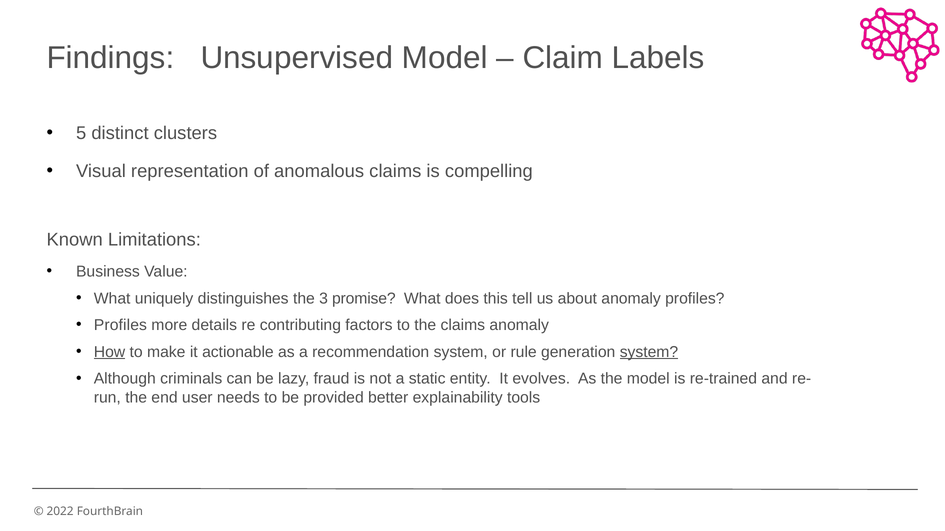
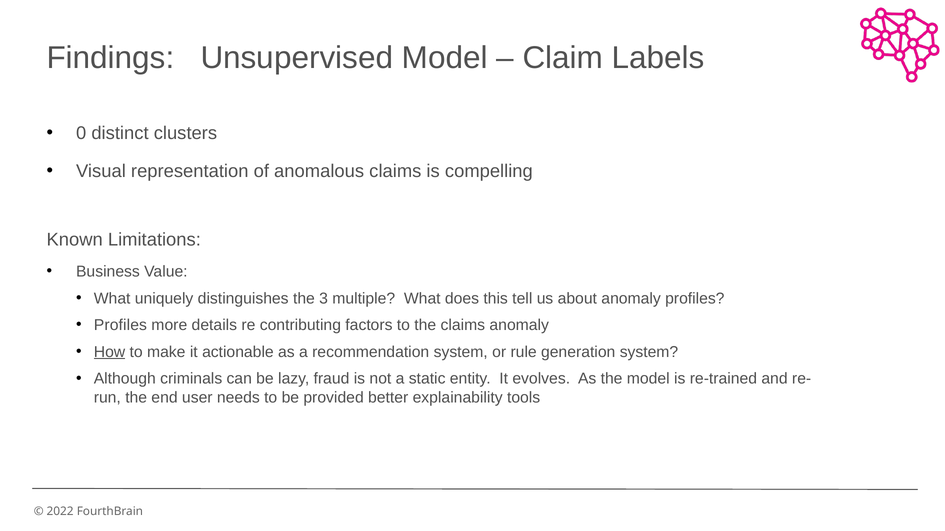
5: 5 -> 0
promise: promise -> multiple
system at (649, 352) underline: present -> none
